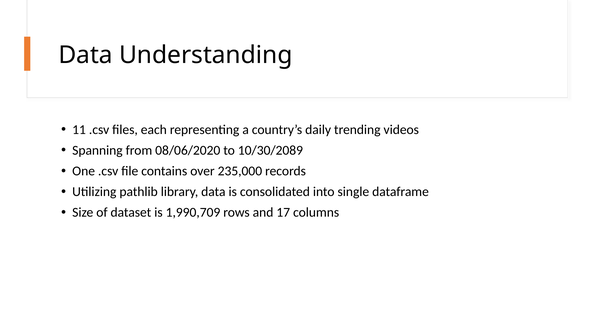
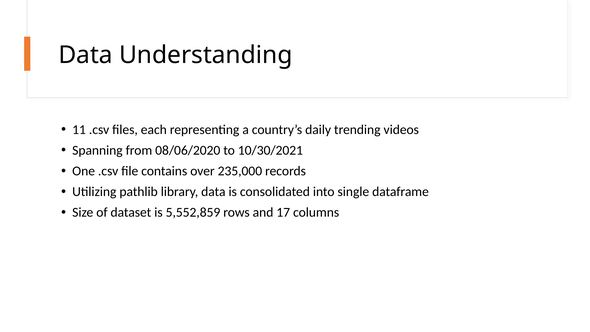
10/30/2089: 10/30/2089 -> 10/30/2021
1,990,709: 1,990,709 -> 5,552,859
